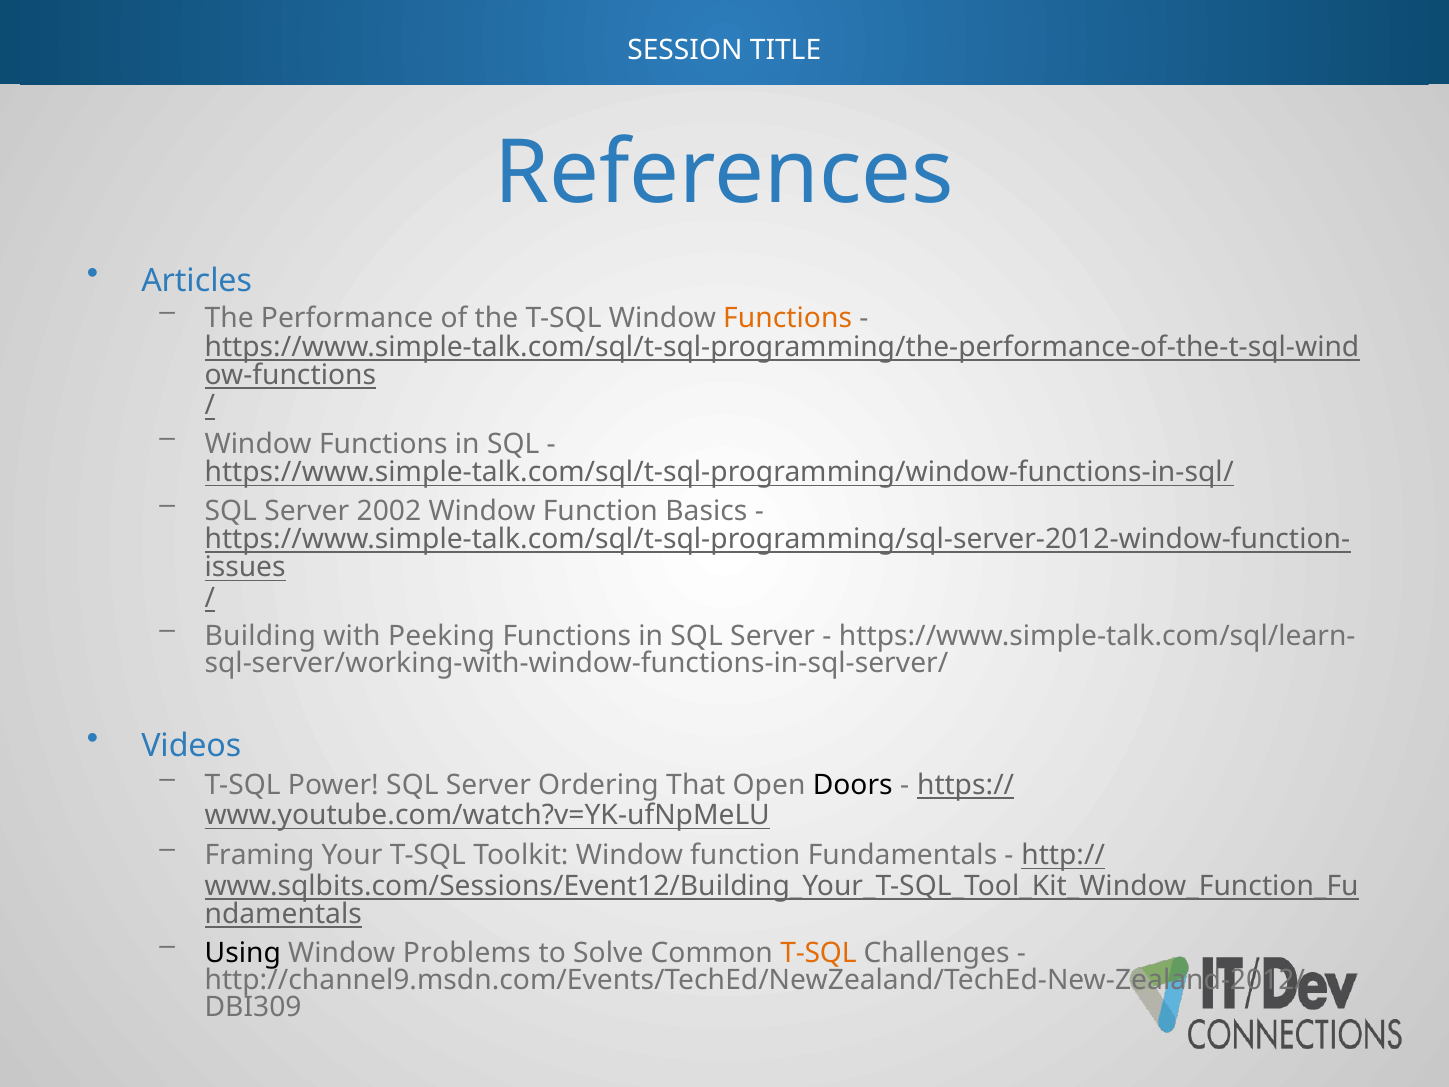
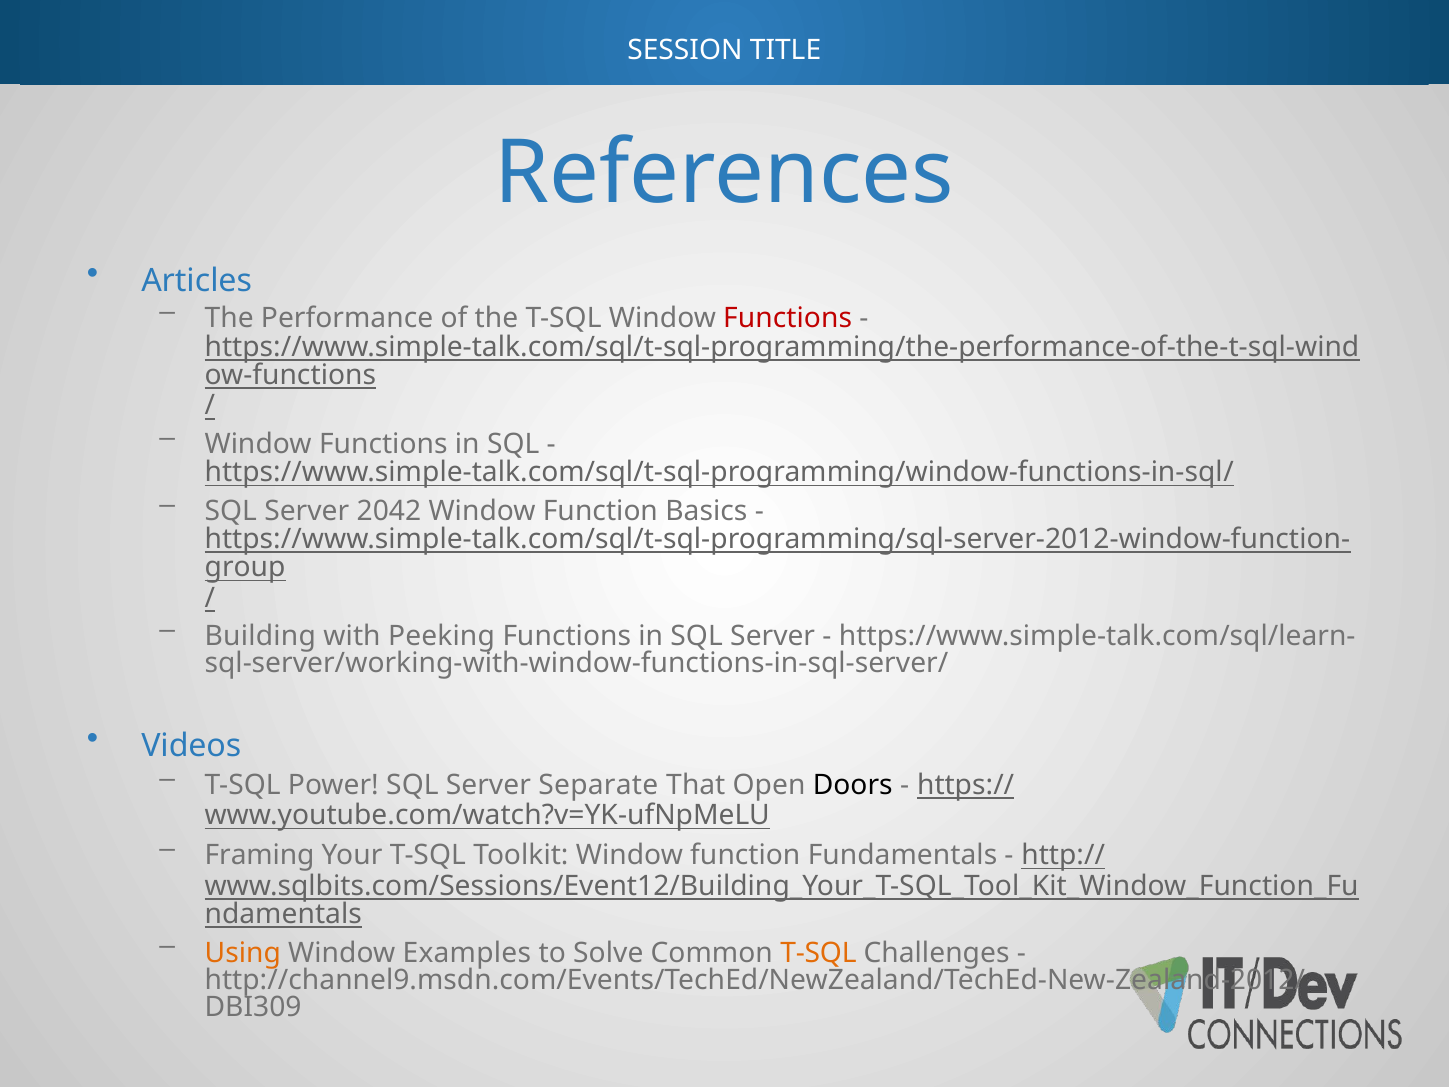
Functions at (788, 318) colour: orange -> red
2002: 2002 -> 2042
issues: issues -> group
Ordering: Ordering -> Separate
Using colour: black -> orange
Problems: Problems -> Examples
